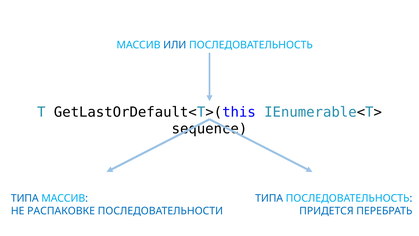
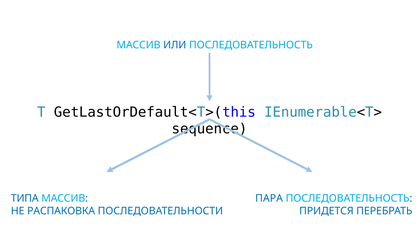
ТИПА at (269, 198): ТИПА -> ПАРА
РАСПАКОВКЕ: РАСПАКОВКЕ -> РАСПАКОВКА
